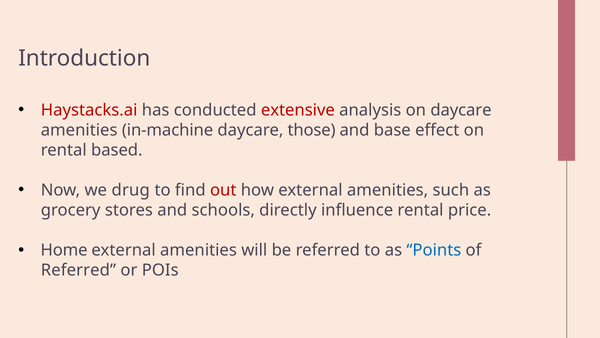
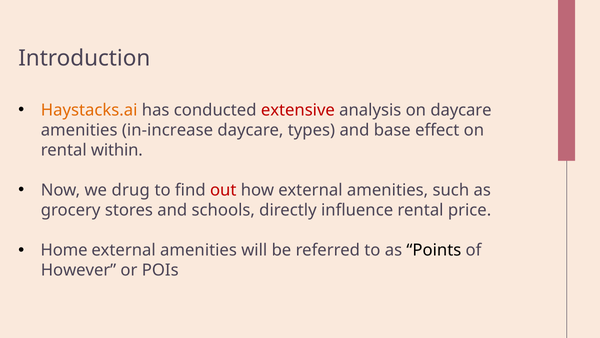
Haystacks.ai colour: red -> orange
in-machine: in-machine -> in-increase
those: those -> types
based: based -> within
Points colour: blue -> black
Referred at (78, 270): Referred -> However
